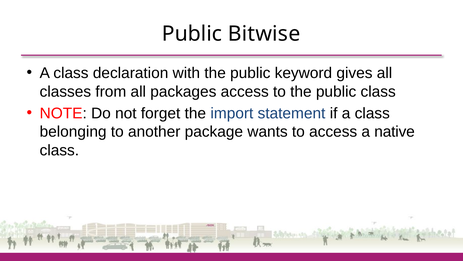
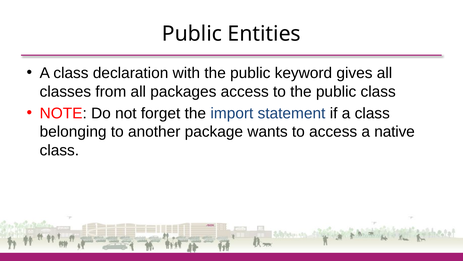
Bitwise: Bitwise -> Entities
